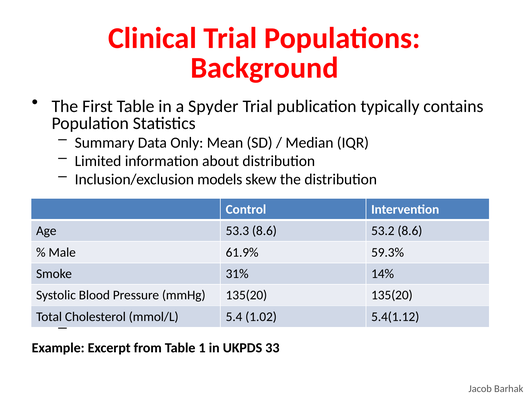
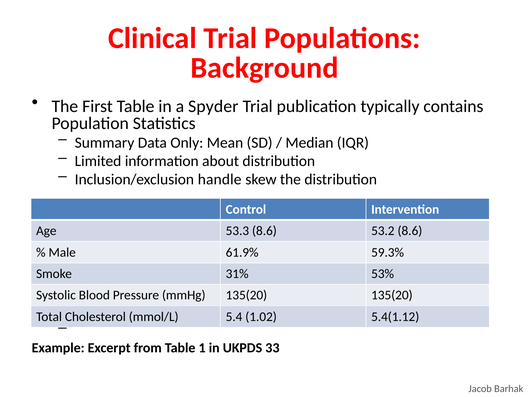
models: models -> handle
14%: 14% -> 53%
